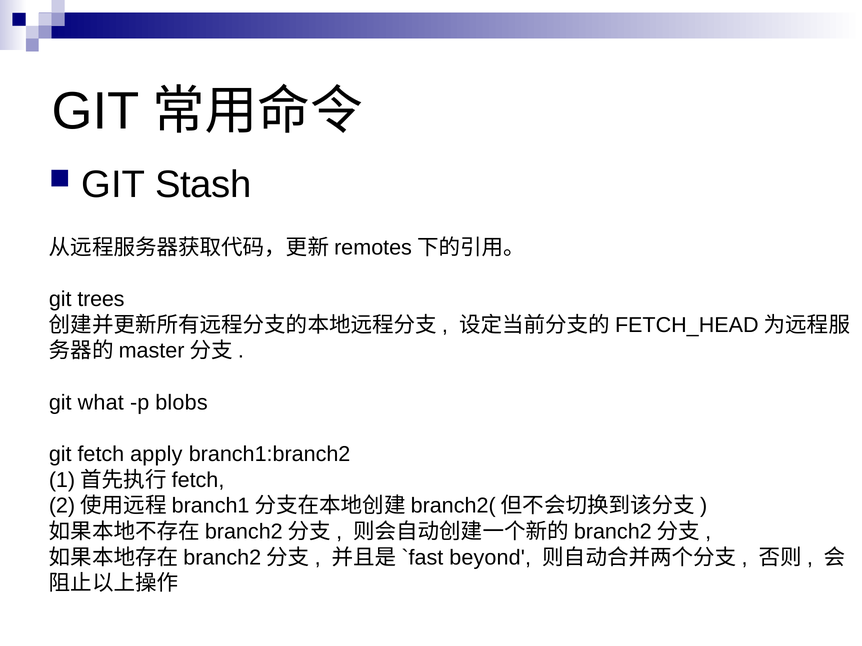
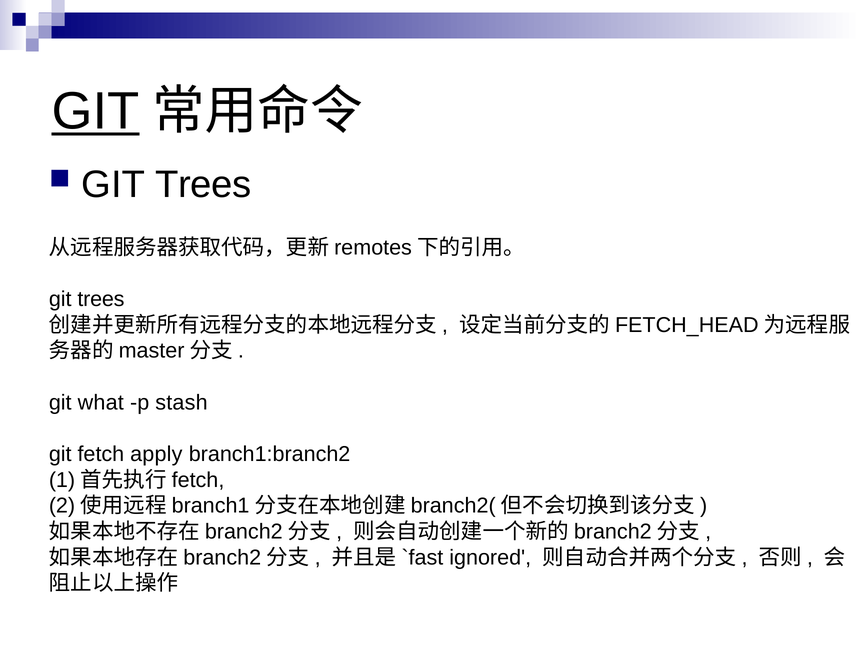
GIT at (96, 111) underline: none -> present
Stash at (203, 185): Stash -> Trees
blobs: blobs -> stash
beyond: beyond -> ignored
